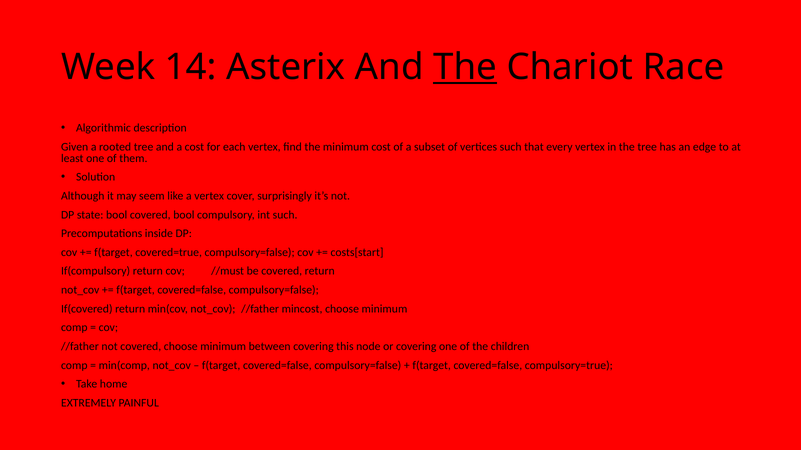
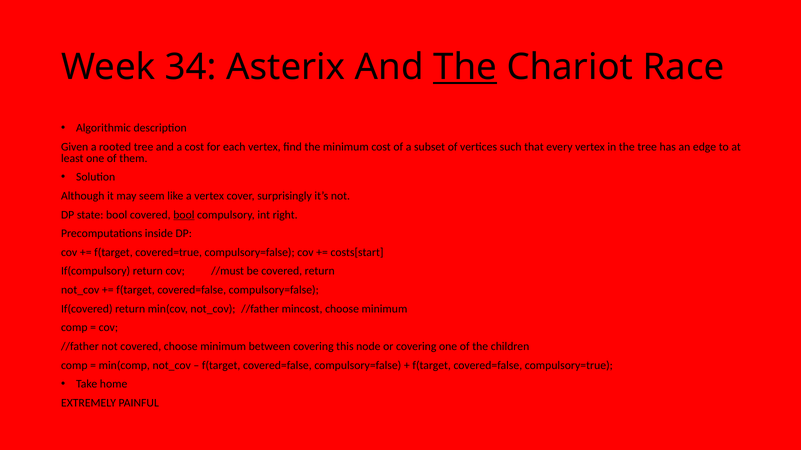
14: 14 -> 34
bool at (184, 215) underline: none -> present
int such: such -> right
